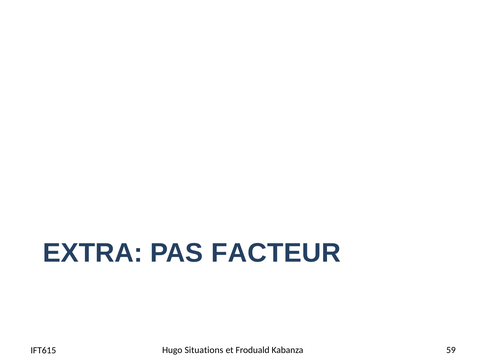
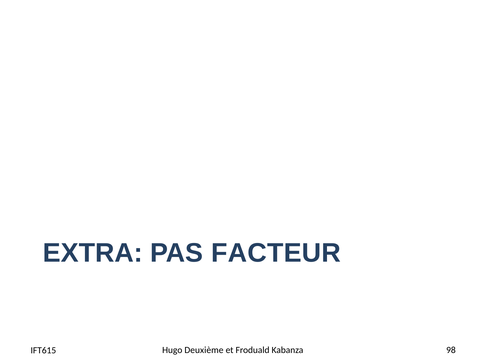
Situations: Situations -> Deuxième
59: 59 -> 98
